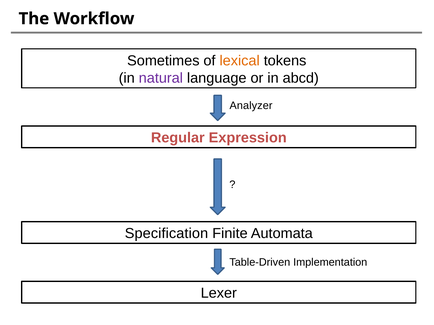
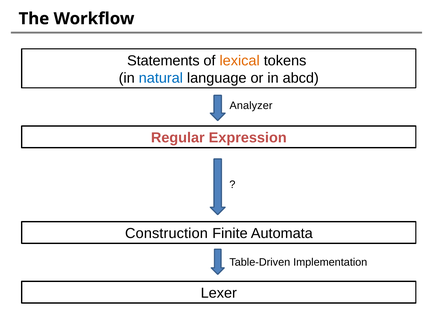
Sometimes: Sometimes -> Statements
natural colour: purple -> blue
Specification: Specification -> Construction
